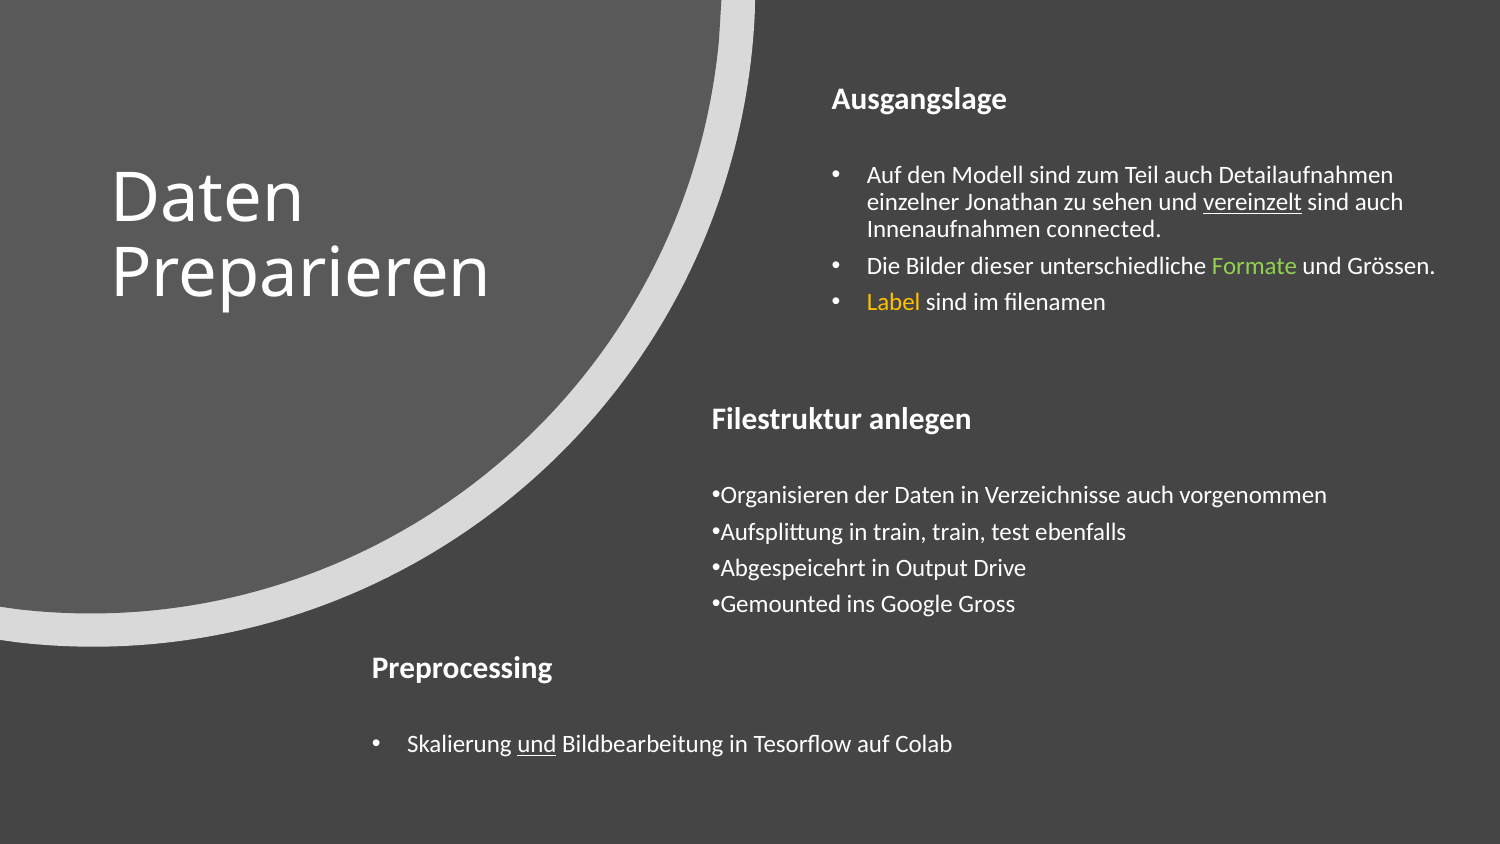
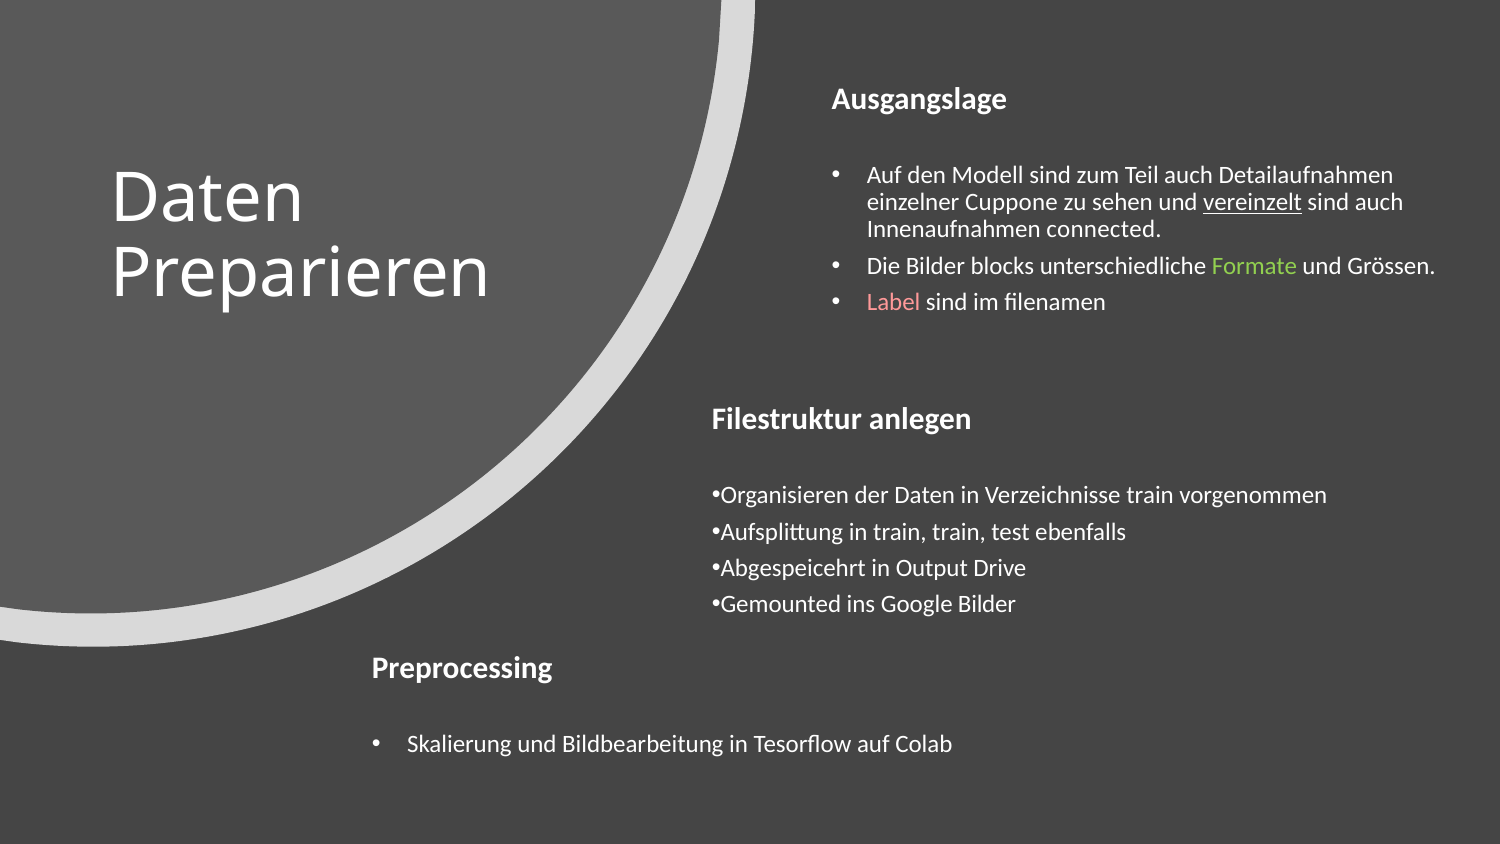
Jonathan: Jonathan -> Cuppone
dieser: dieser -> blocks
Label colour: yellow -> pink
Verzeichnisse auch: auch -> train
Google Gross: Gross -> Bilder
und at (537, 744) underline: present -> none
